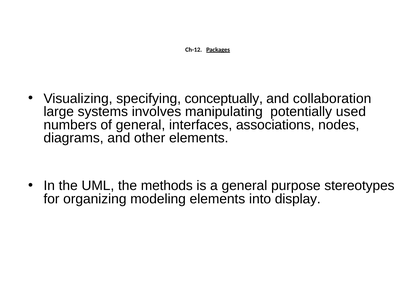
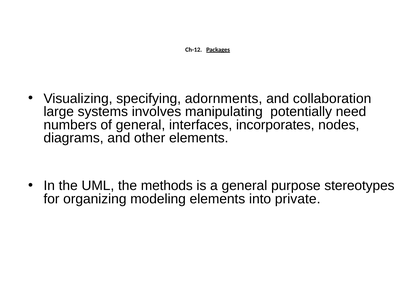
conceptually: conceptually -> adornments
used: used -> need
associations: associations -> incorporates
display: display -> private
